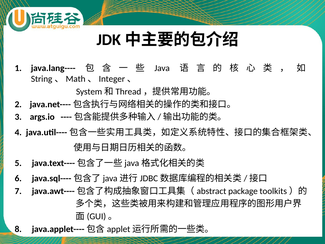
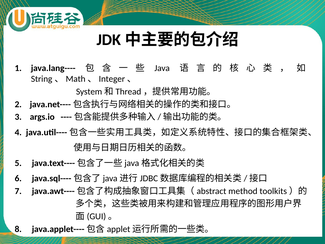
package: package -> method
